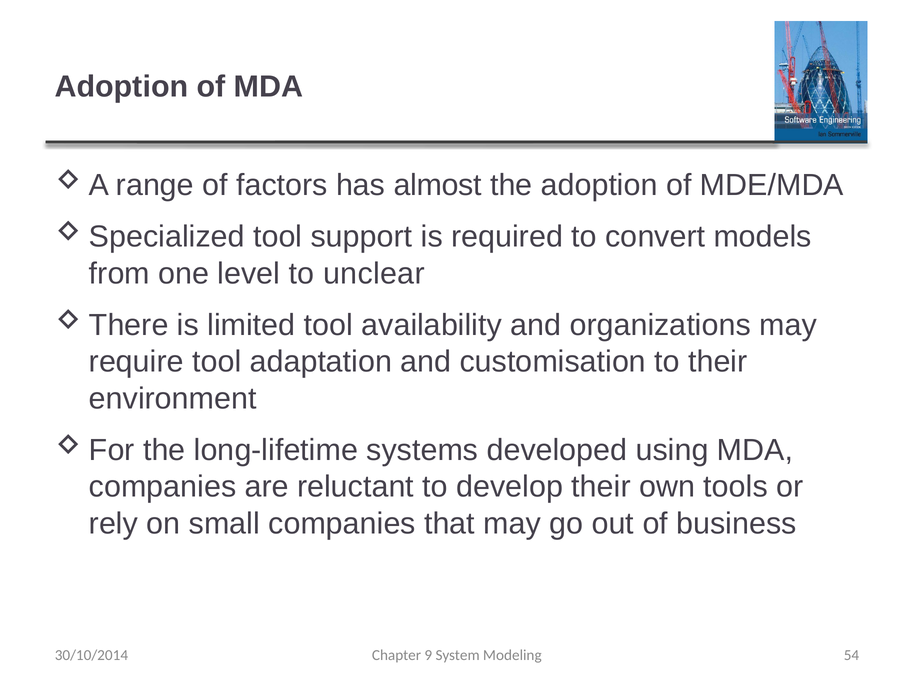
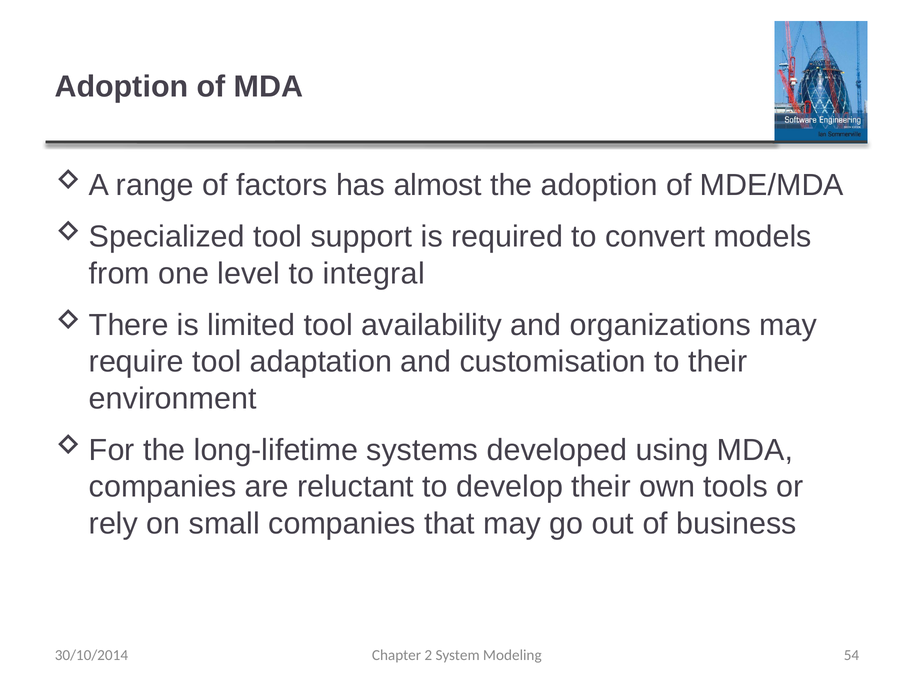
unclear: unclear -> integral
9: 9 -> 2
